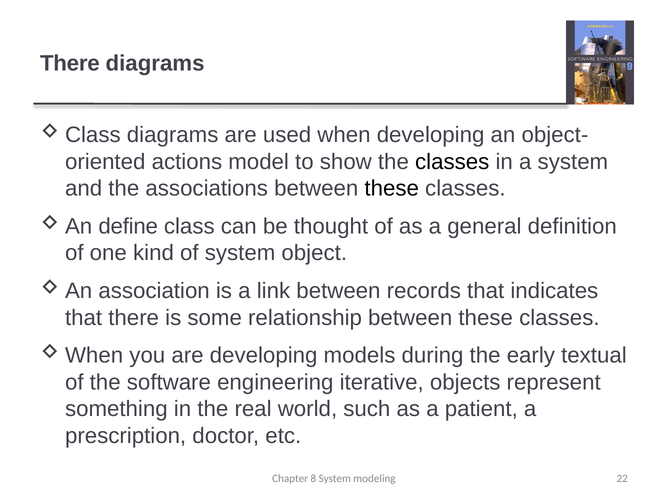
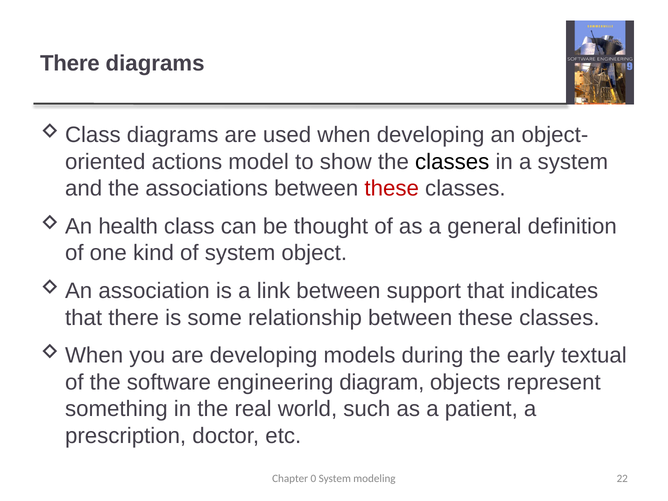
these at (392, 189) colour: black -> red
define: define -> health
records: records -> support
iterative: iterative -> diagram
8: 8 -> 0
